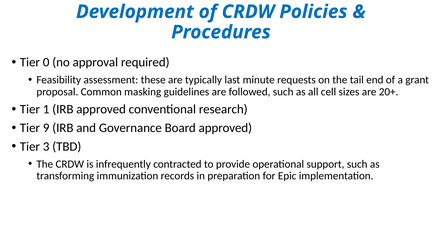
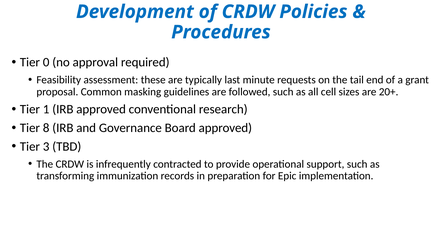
9: 9 -> 8
